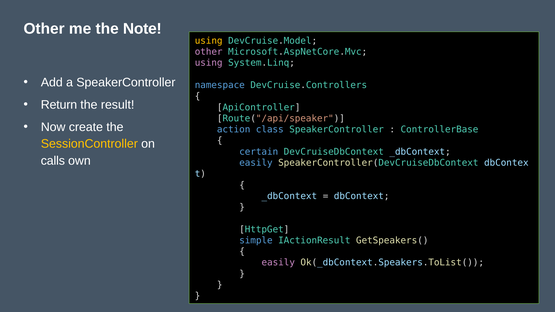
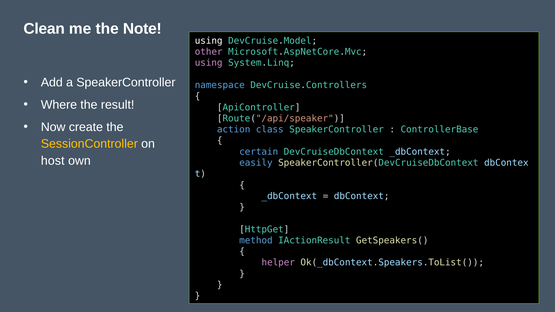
Other at (44, 29): Other -> Clean
using at (209, 41) colour: yellow -> white
Return: Return -> Where
calls: calls -> host
simple: simple -> method
easily at (278, 263): easily -> helper
